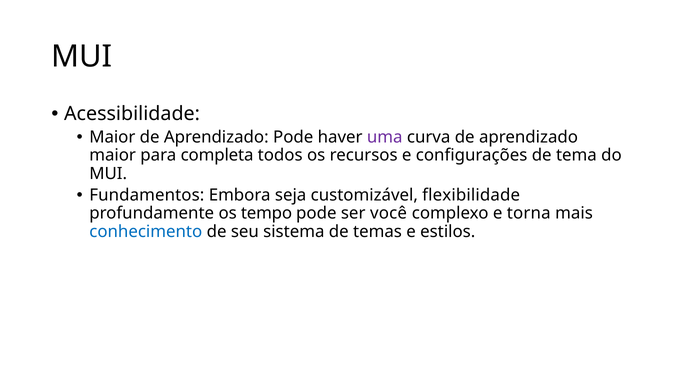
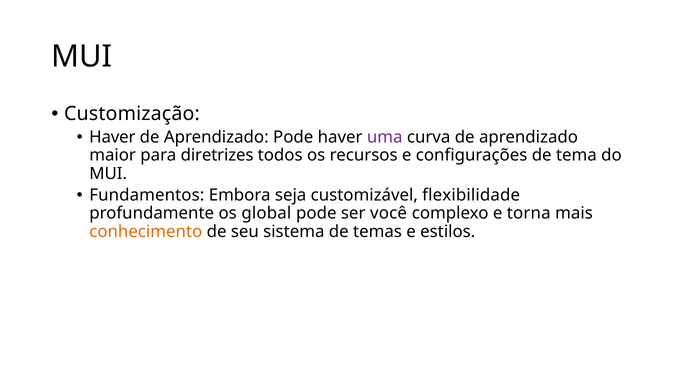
Acessibilidade: Acessibilidade -> Customização
Maior at (112, 137): Maior -> Haver
completa: completa -> diretrizes
tempo: tempo -> global
conhecimento colour: blue -> orange
